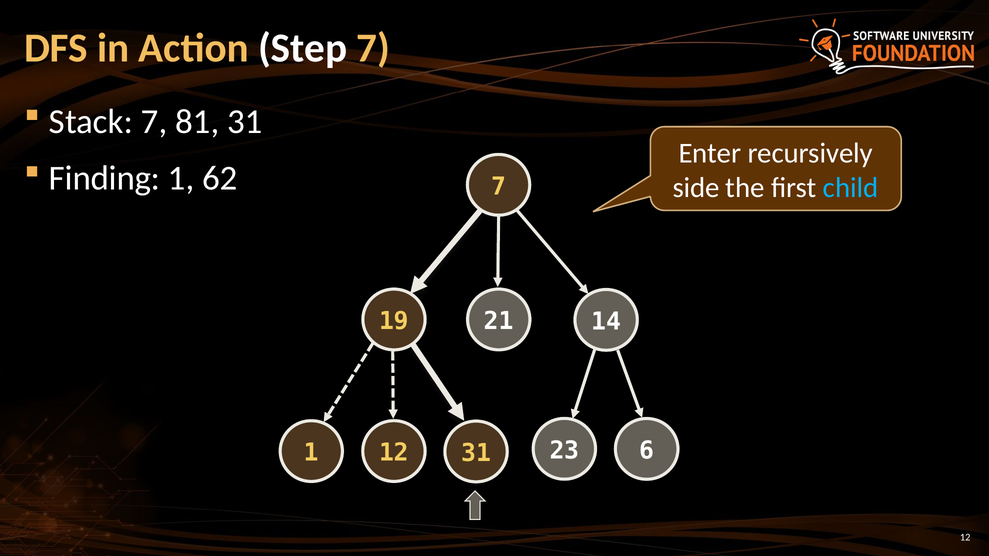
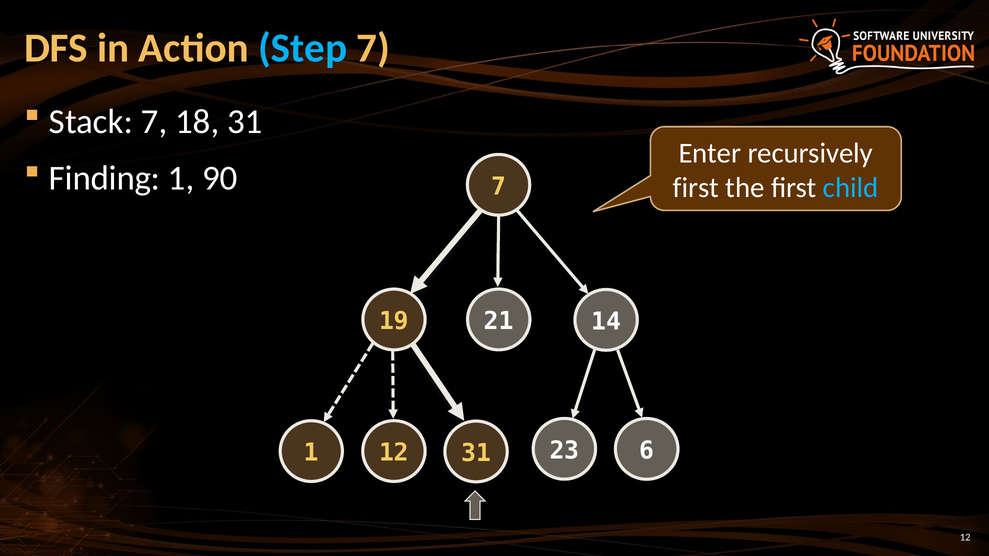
Step colour: white -> light blue
81: 81 -> 18
62: 62 -> 90
side at (696, 188): side -> first
